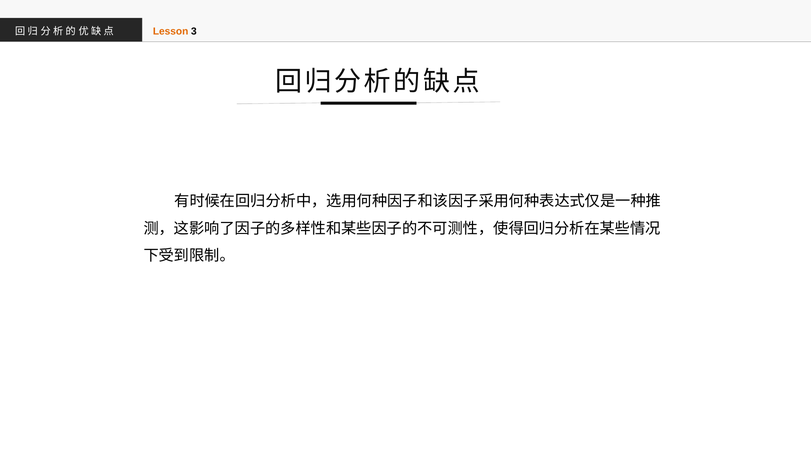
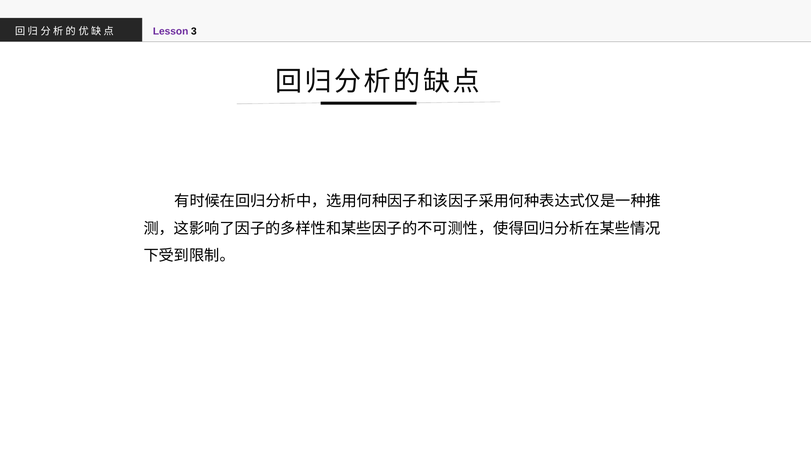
Lesson colour: orange -> purple
